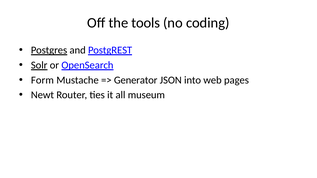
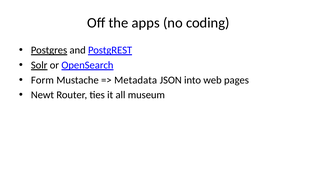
tools: tools -> apps
Generator: Generator -> Metadata
